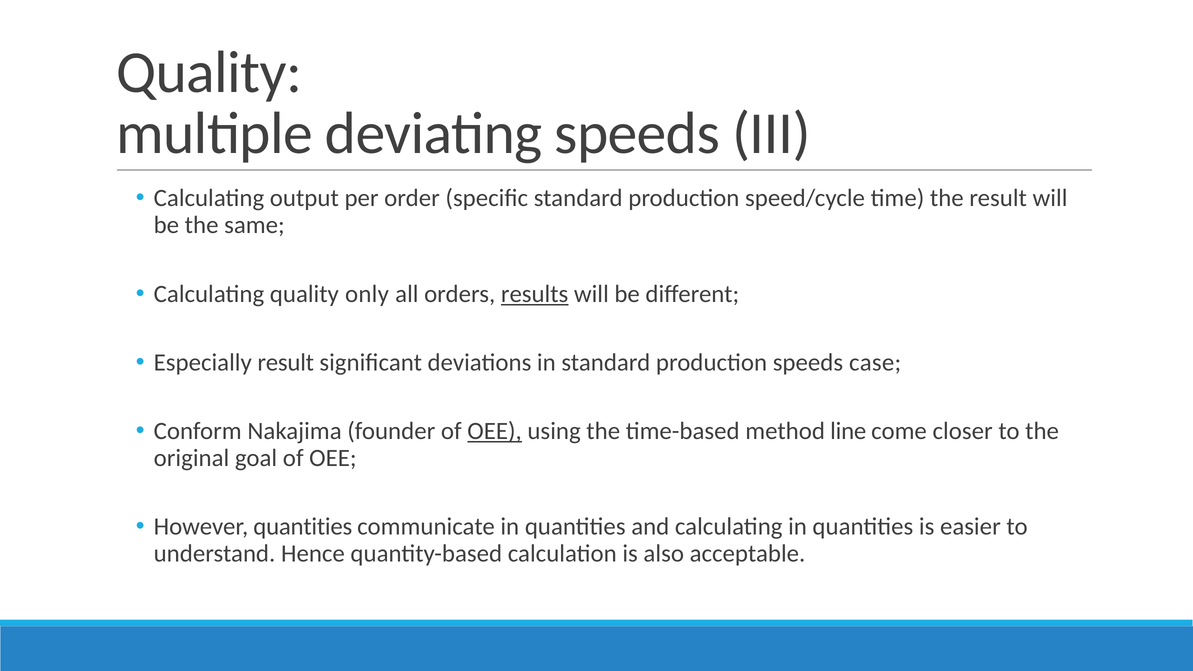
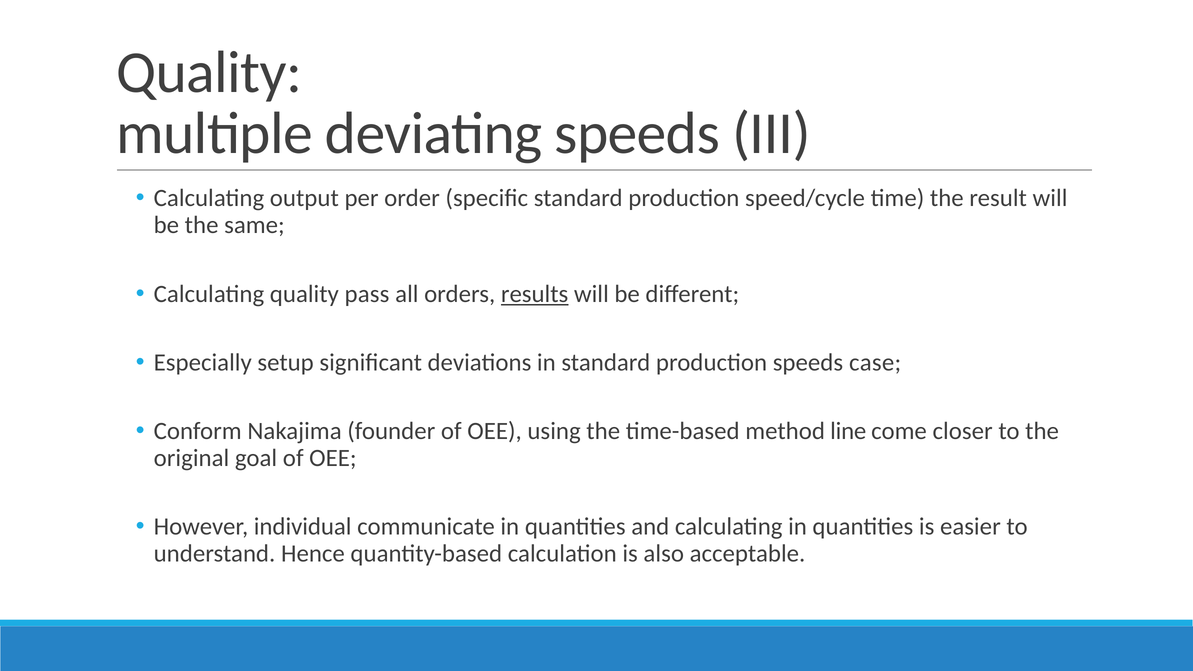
only: only -> pass
Especially result: result -> setup
OEE at (495, 431) underline: present -> none
However quantities: quantities -> individual
